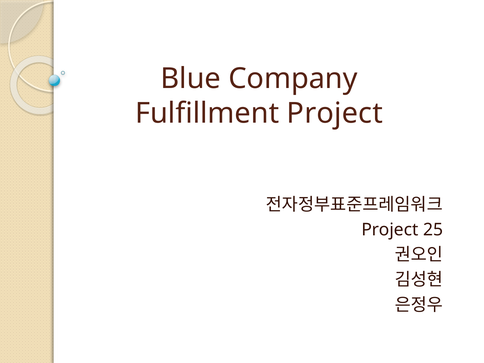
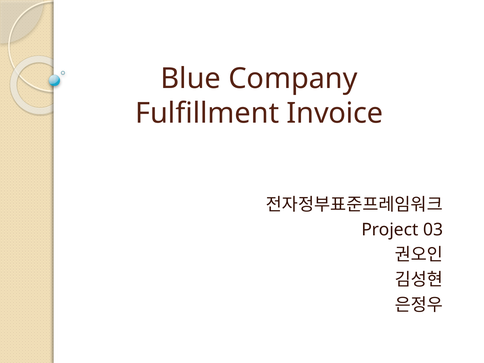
Fulfillment Project: Project -> Invoice
25: 25 -> 03
